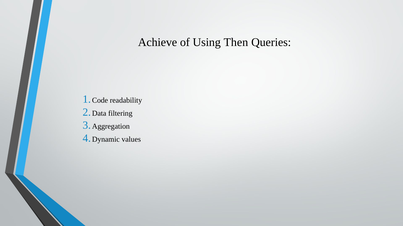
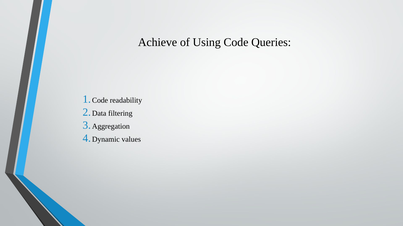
Using Then: Then -> Code
